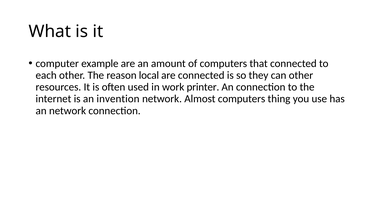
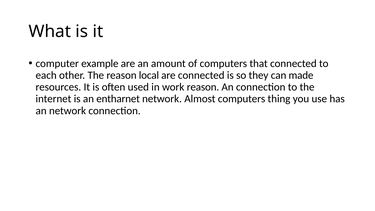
can other: other -> made
work printer: printer -> reason
invention: invention -> entharnet
